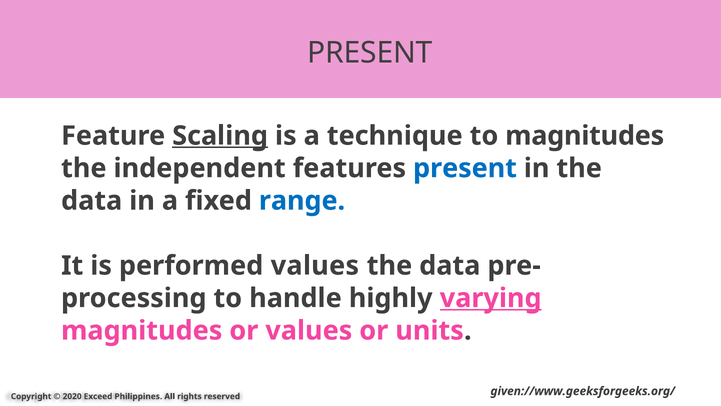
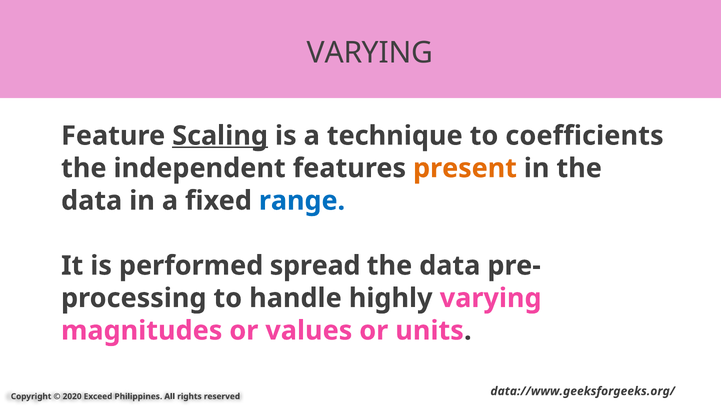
PRESENT at (370, 53): PRESENT -> VARYING
to magnitudes: magnitudes -> coefficients
present at (465, 168) colour: blue -> orange
performed values: values -> spread
varying at (491, 298) underline: present -> none
given://www.geeksforgeeks.org/: given://www.geeksforgeeks.org/ -> data://www.geeksforgeeks.org/
